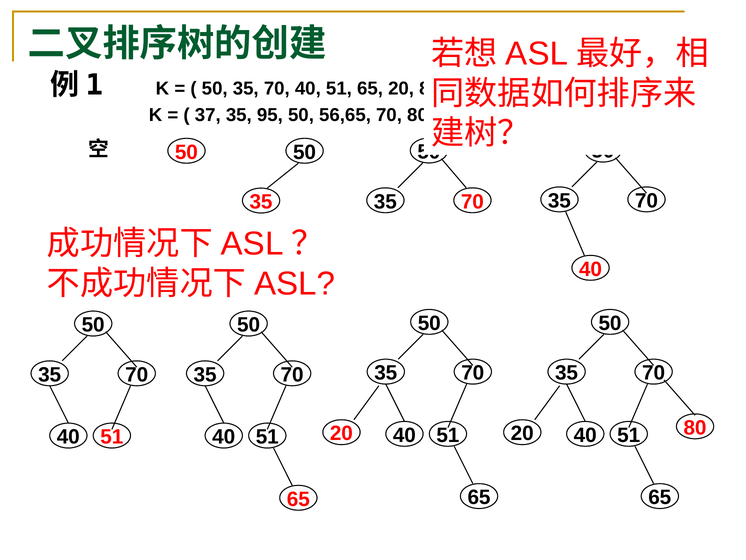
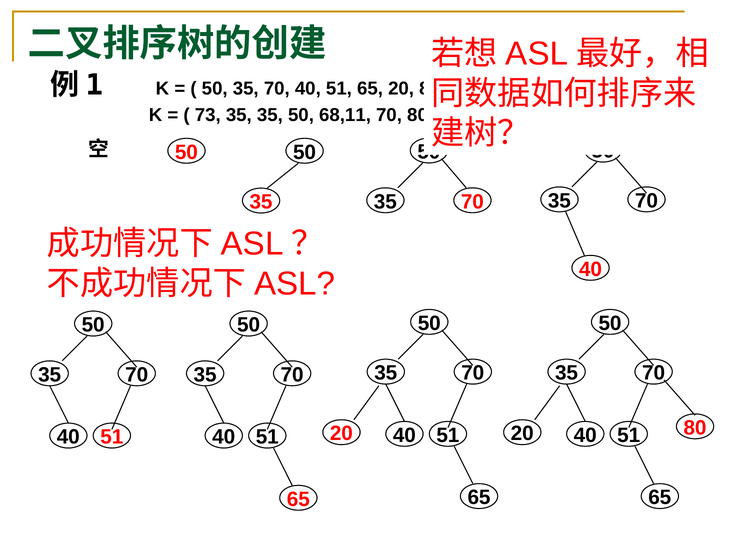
37: 37 -> 73
35 95: 95 -> 35
56,65: 56,65 -> 68,11
